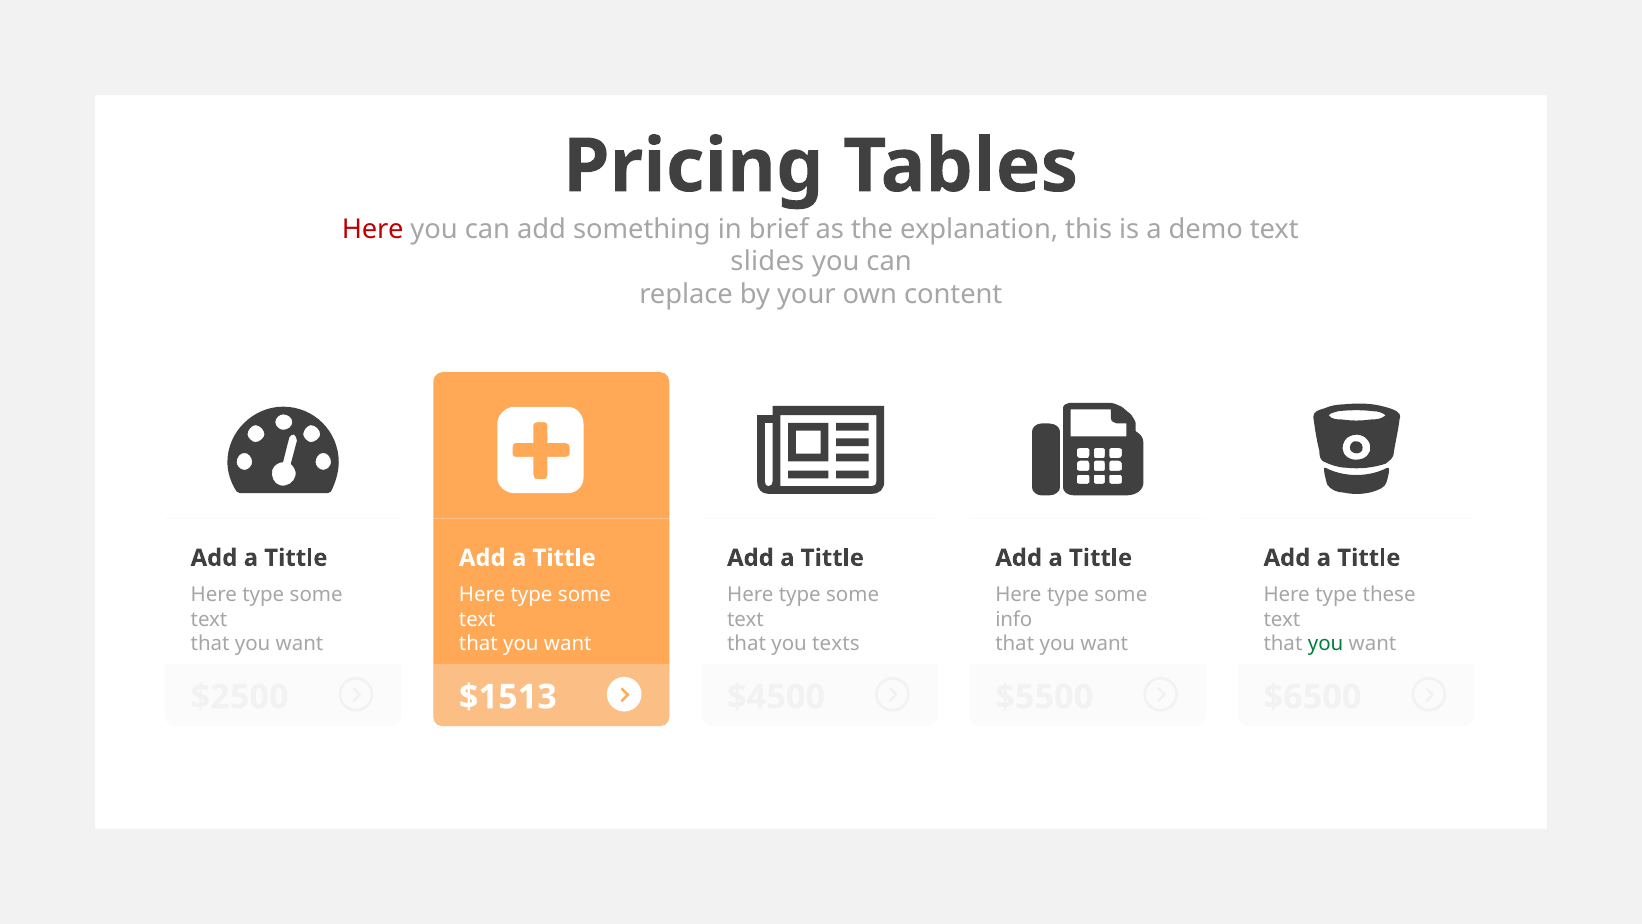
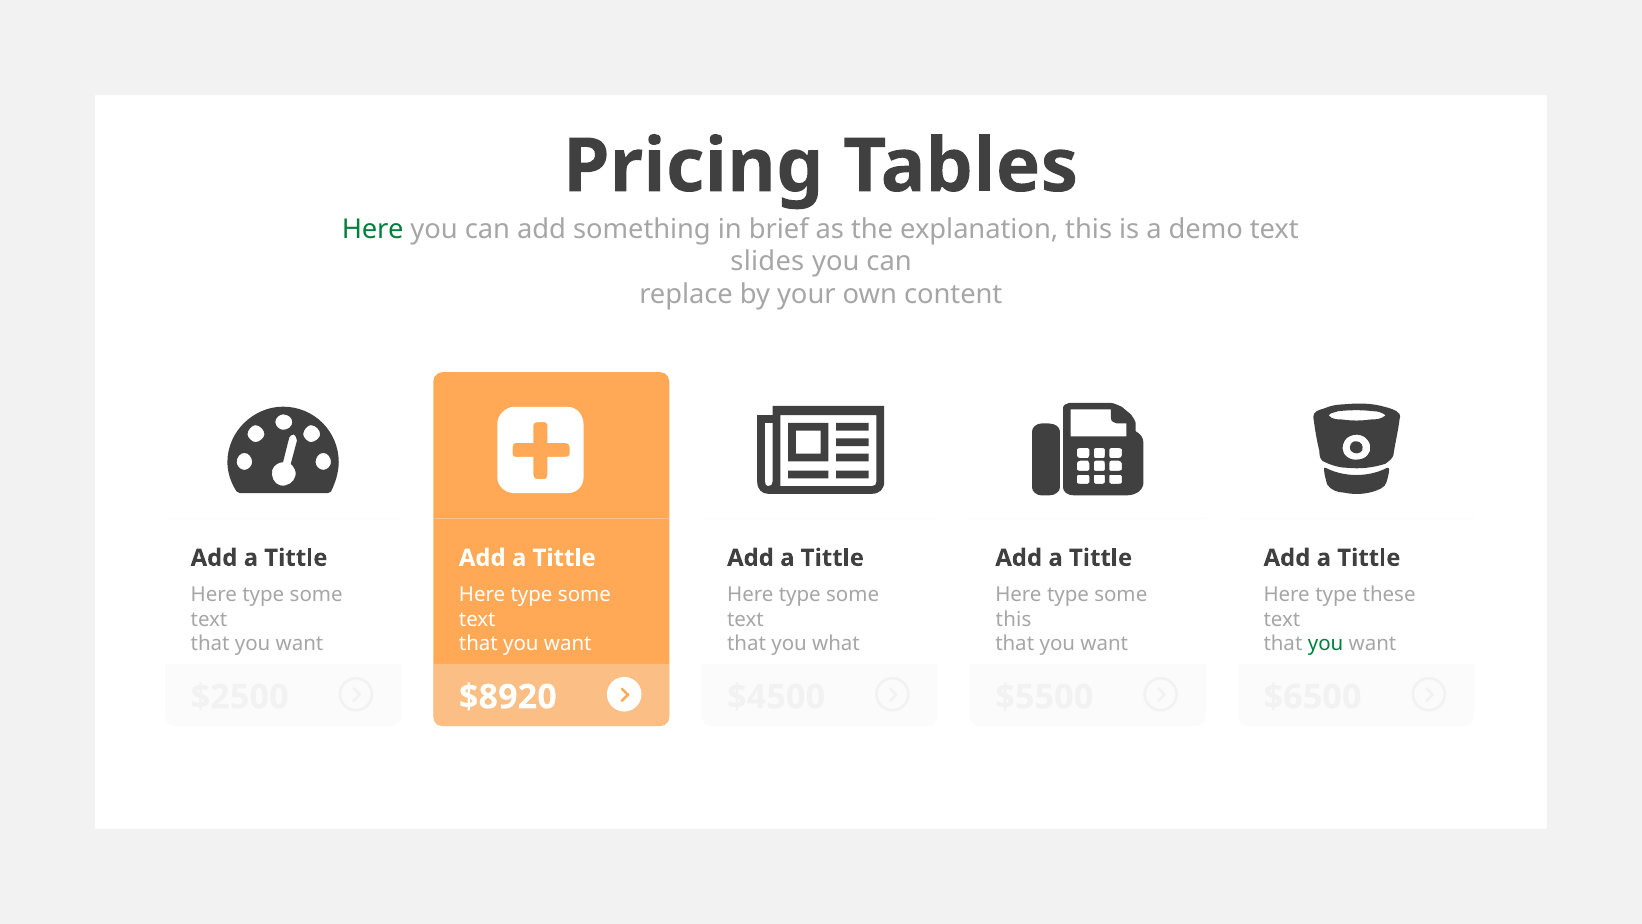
Here at (373, 229) colour: red -> green
info at (1014, 619): info -> this
texts: texts -> what
$1513: $1513 -> $8920
